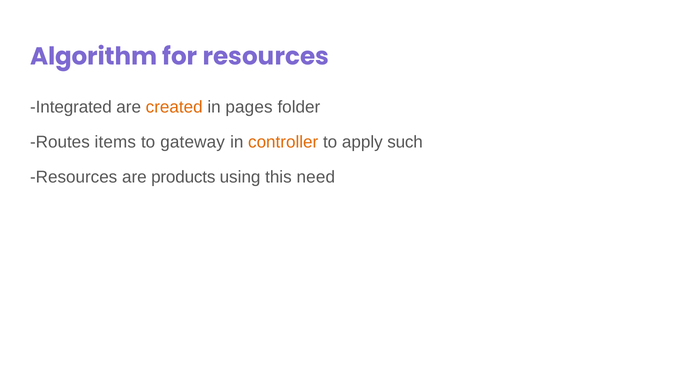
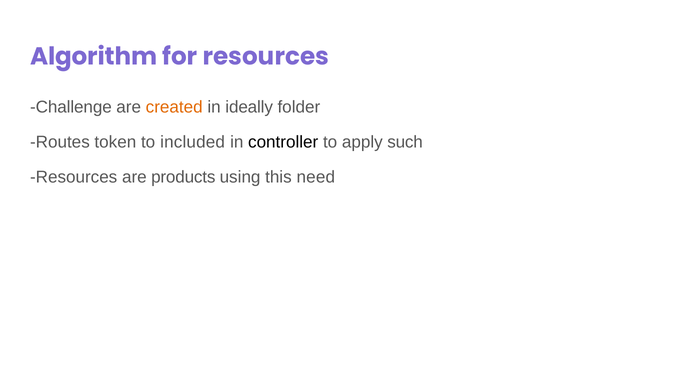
Integrated: Integrated -> Challenge
pages: pages -> ideally
items: items -> token
gateway: gateway -> included
controller colour: orange -> black
